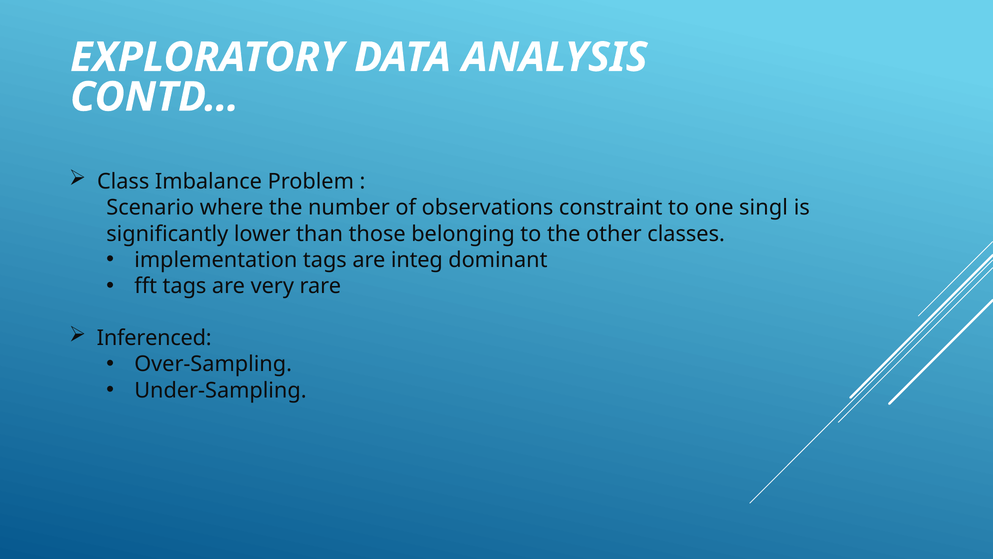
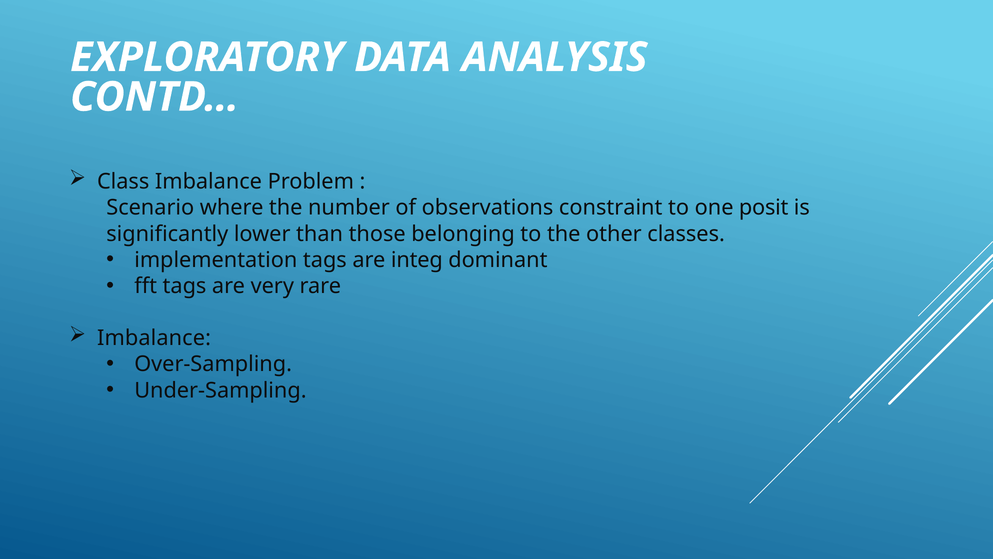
singl: singl -> posit
Inferenced at (154, 338): Inferenced -> Imbalance
